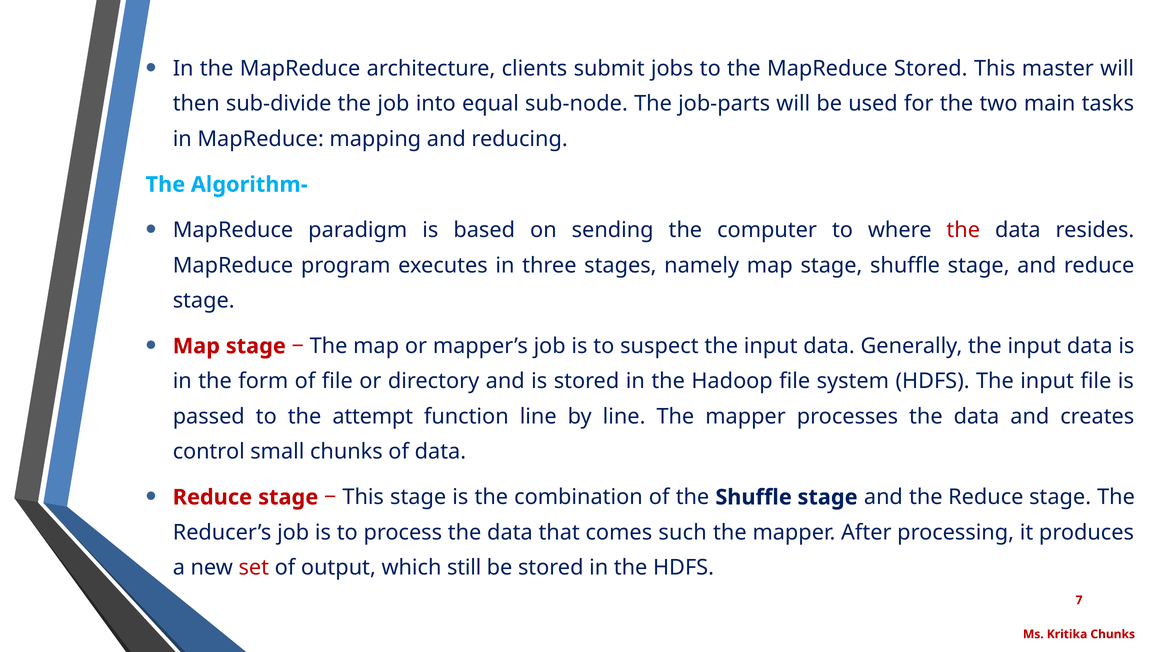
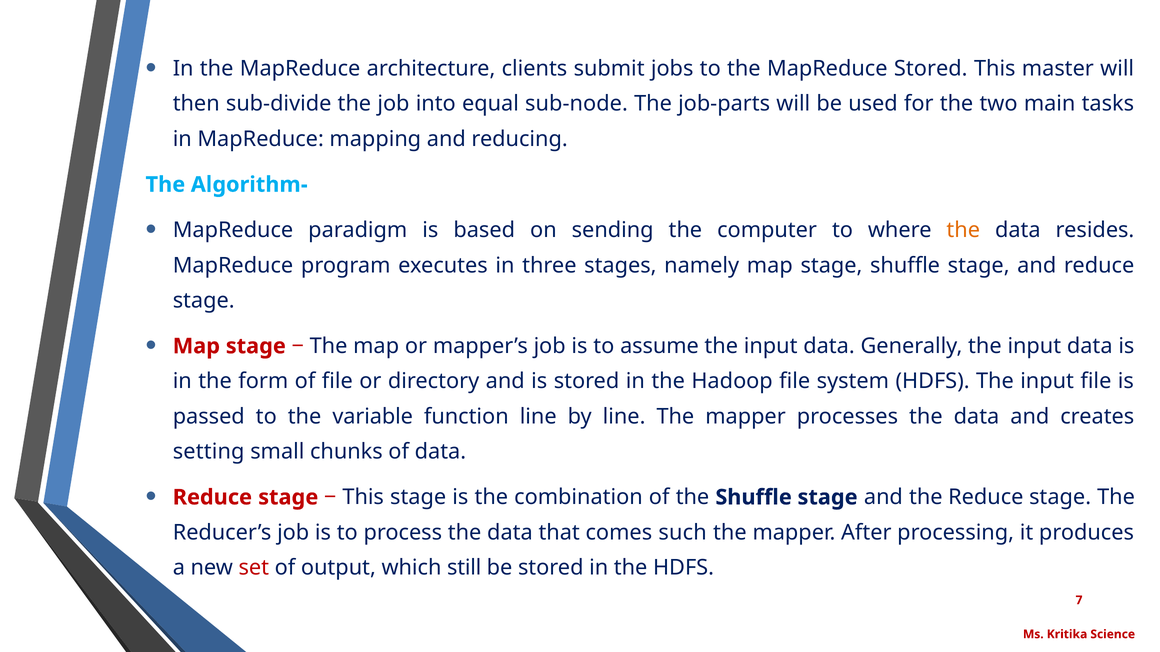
the at (963, 230) colour: red -> orange
suspect: suspect -> assume
attempt: attempt -> variable
control: control -> setting
Kritika Chunks: Chunks -> Science
